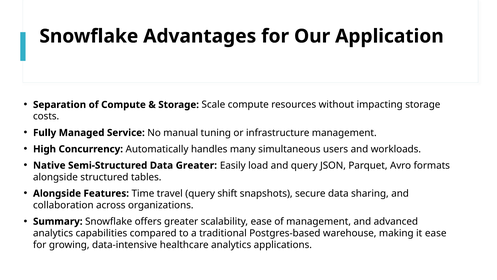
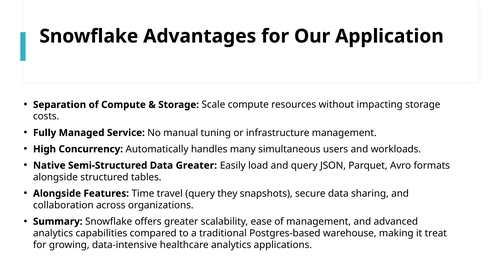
shift: shift -> they
it ease: ease -> treat
